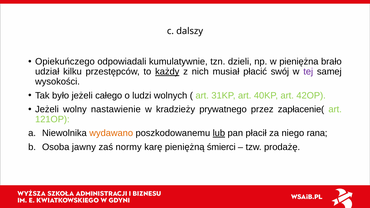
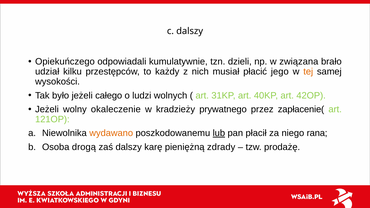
pieniężna: pieniężna -> związana
każdy underline: present -> none
swój: swój -> jego
tej colour: purple -> orange
nastawienie: nastawienie -> okaleczenie
jawny: jawny -> drogą
zaś normy: normy -> dalszy
śmierci: śmierci -> zdrady
